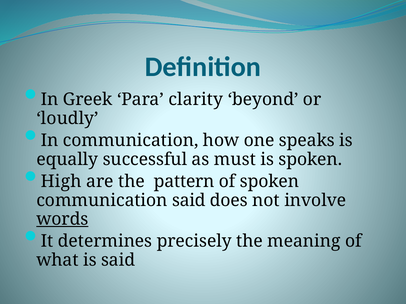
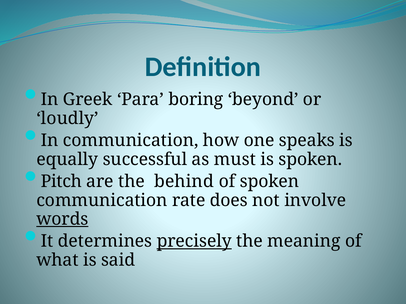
clarity: clarity -> boring
High: High -> Pitch
pattern: pattern -> behind
communication said: said -> rate
precisely underline: none -> present
